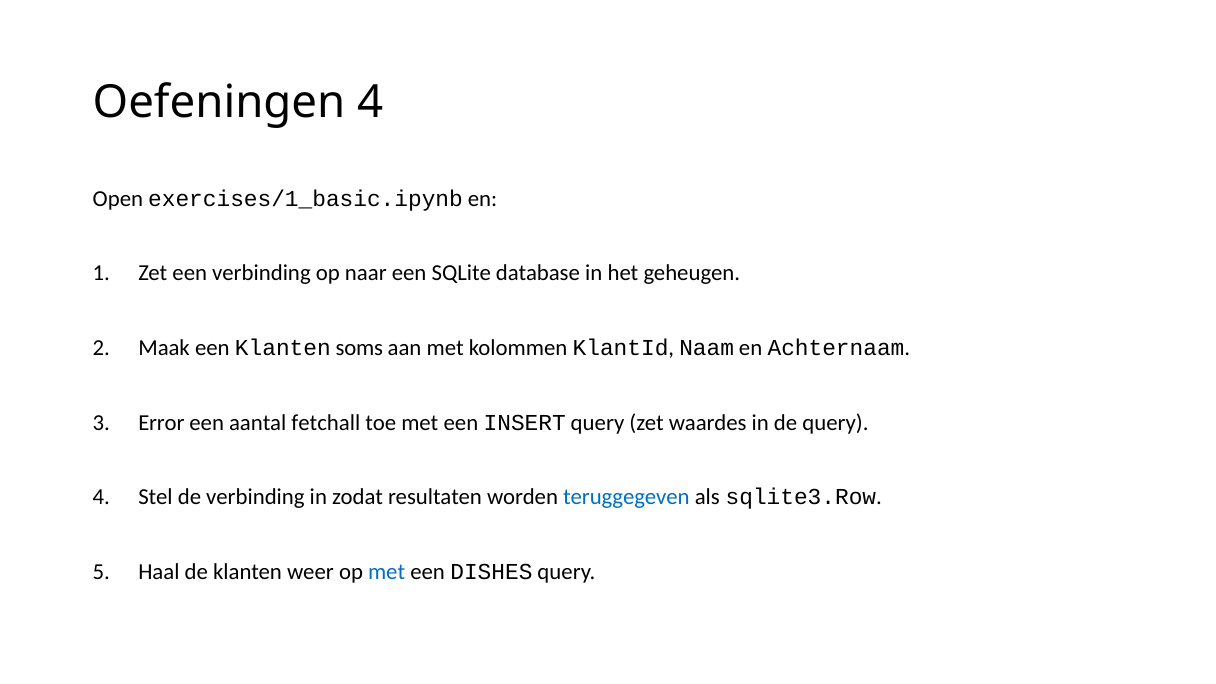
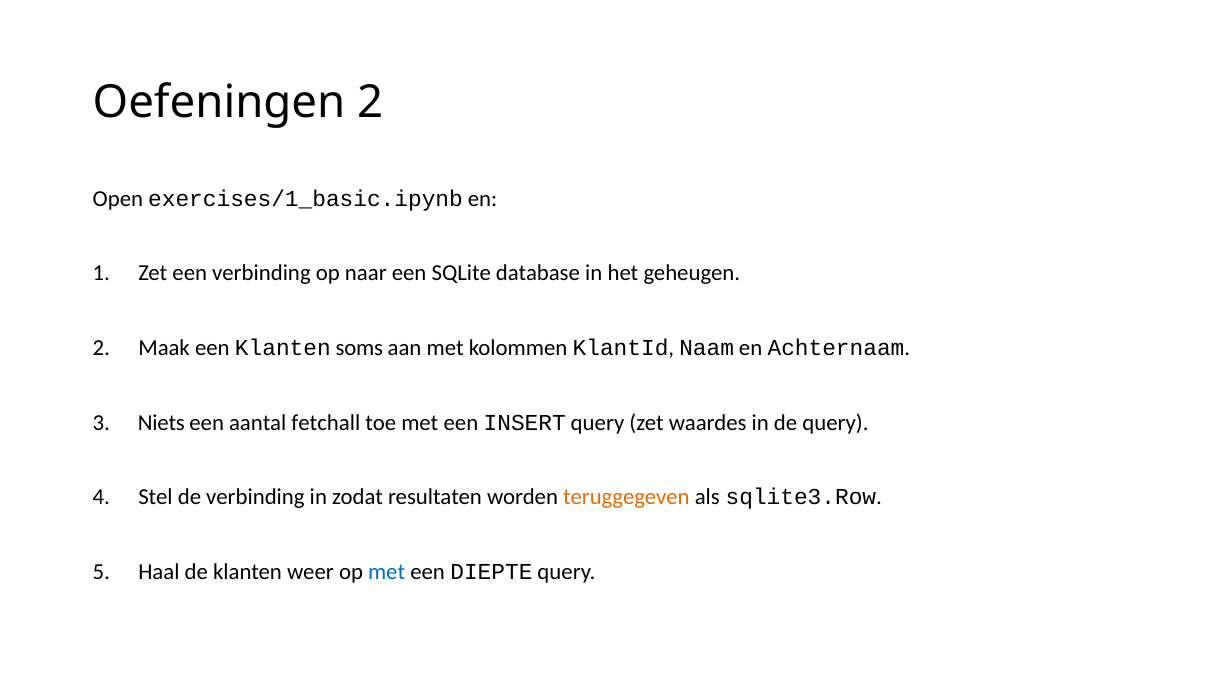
Oefeningen 4: 4 -> 2
Error: Error -> Niets
teruggegeven colour: blue -> orange
DISHES: DISHES -> DIEPTE
